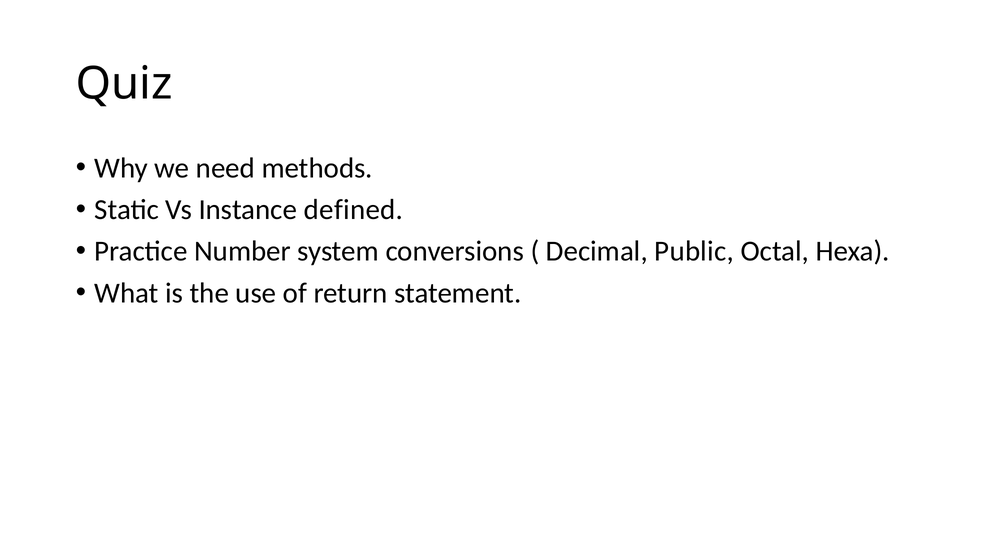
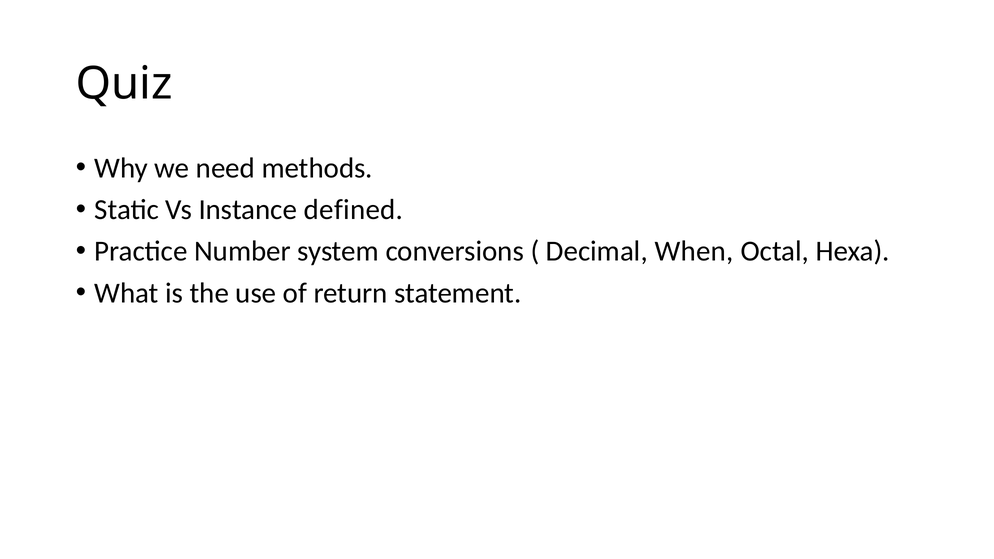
Public: Public -> When
